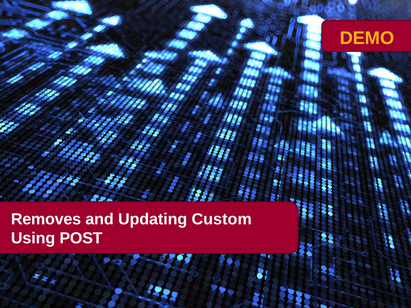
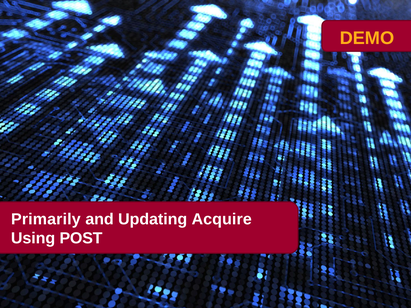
Removes: Removes -> Primarily
Custom: Custom -> Acquire
